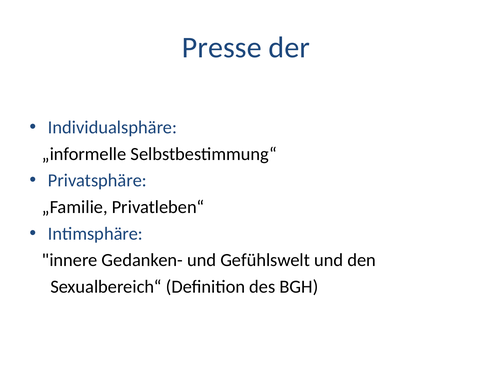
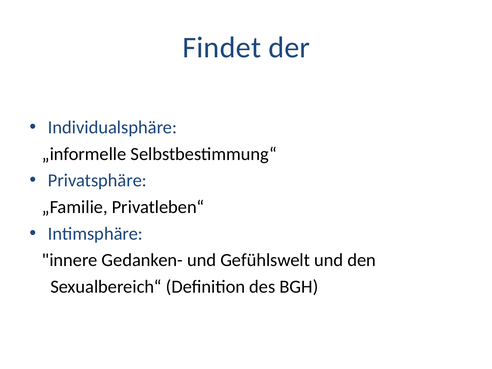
Presse: Presse -> Findet
